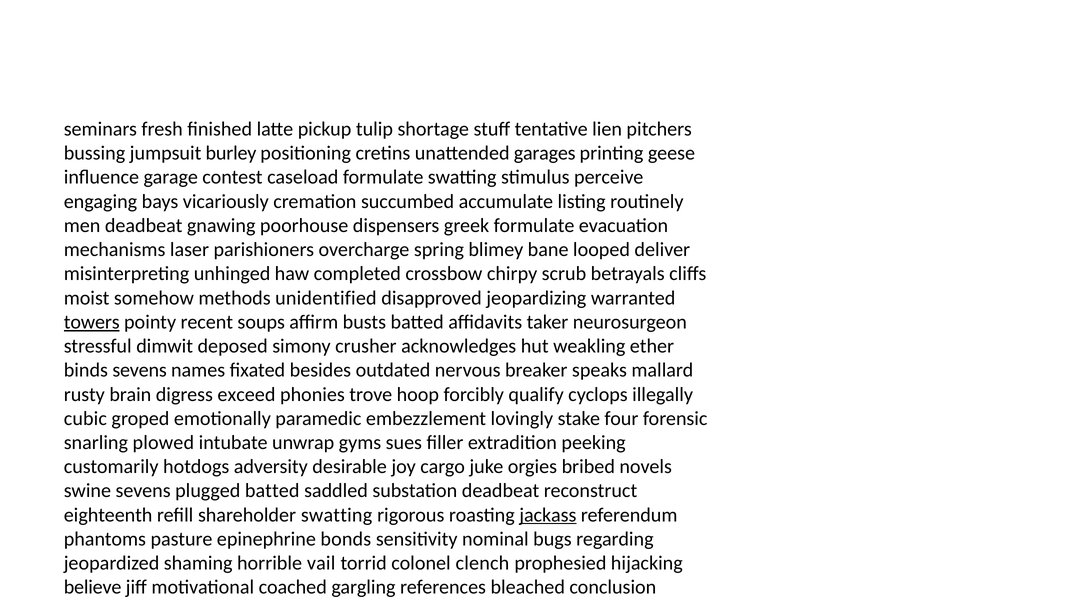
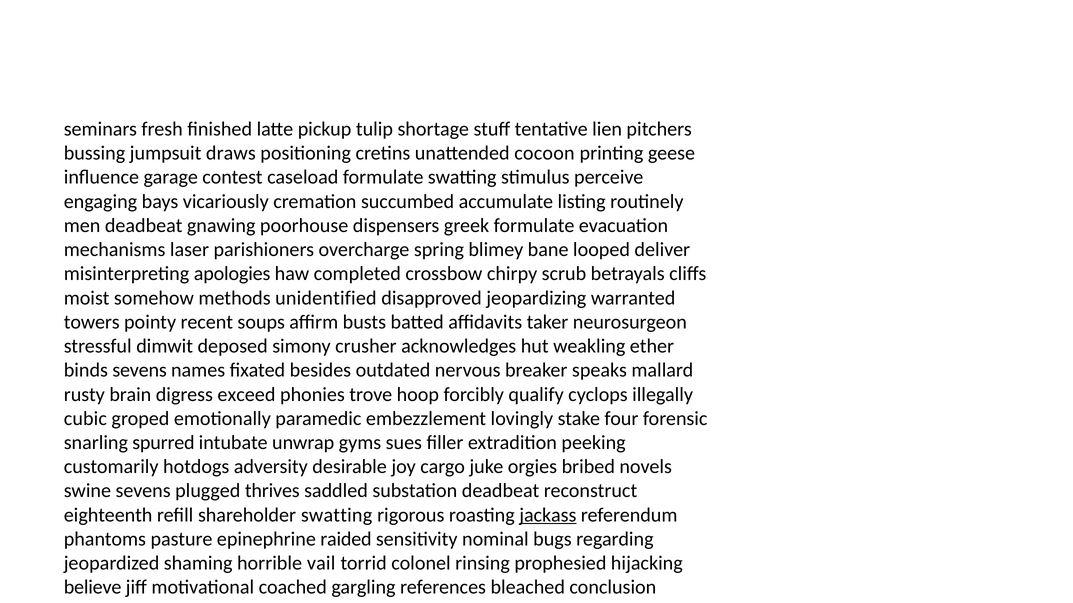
jumpsuit burley: burley -> draws
unattended garages: garages -> cocoon
unhinged: unhinged -> apologies
towers underline: present -> none
plowed: plowed -> spurred
plugged batted: batted -> thrives
bonds: bonds -> raided
colonel clench: clench -> rinsing
